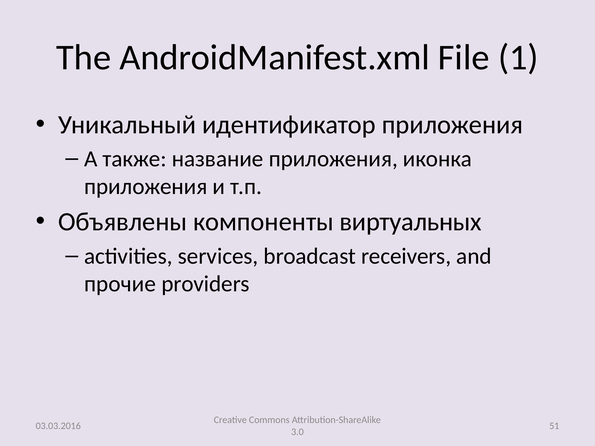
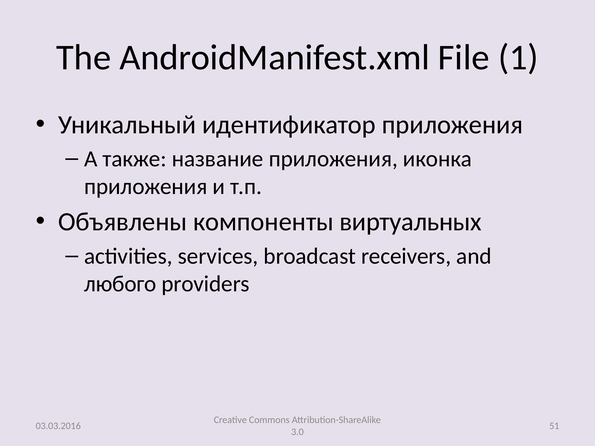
прочие: прочие -> любого
